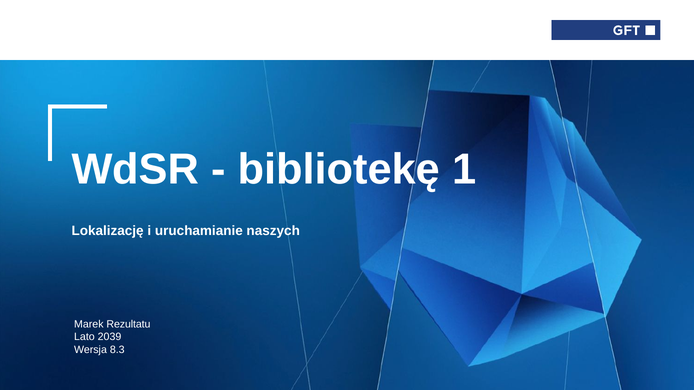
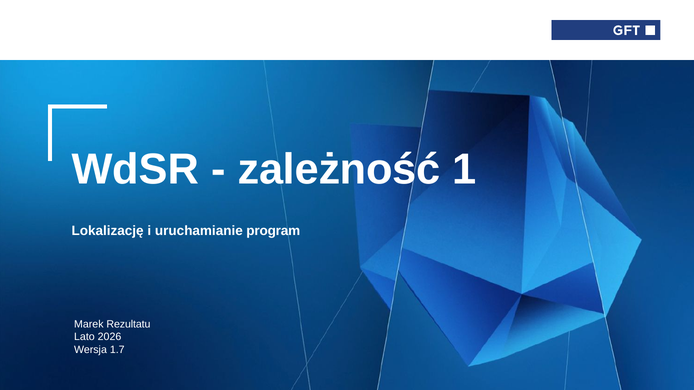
bibliotekę: bibliotekę -> zależność
naszych: naszych -> program
2039: 2039 -> 2026
8.3: 8.3 -> 1.7
